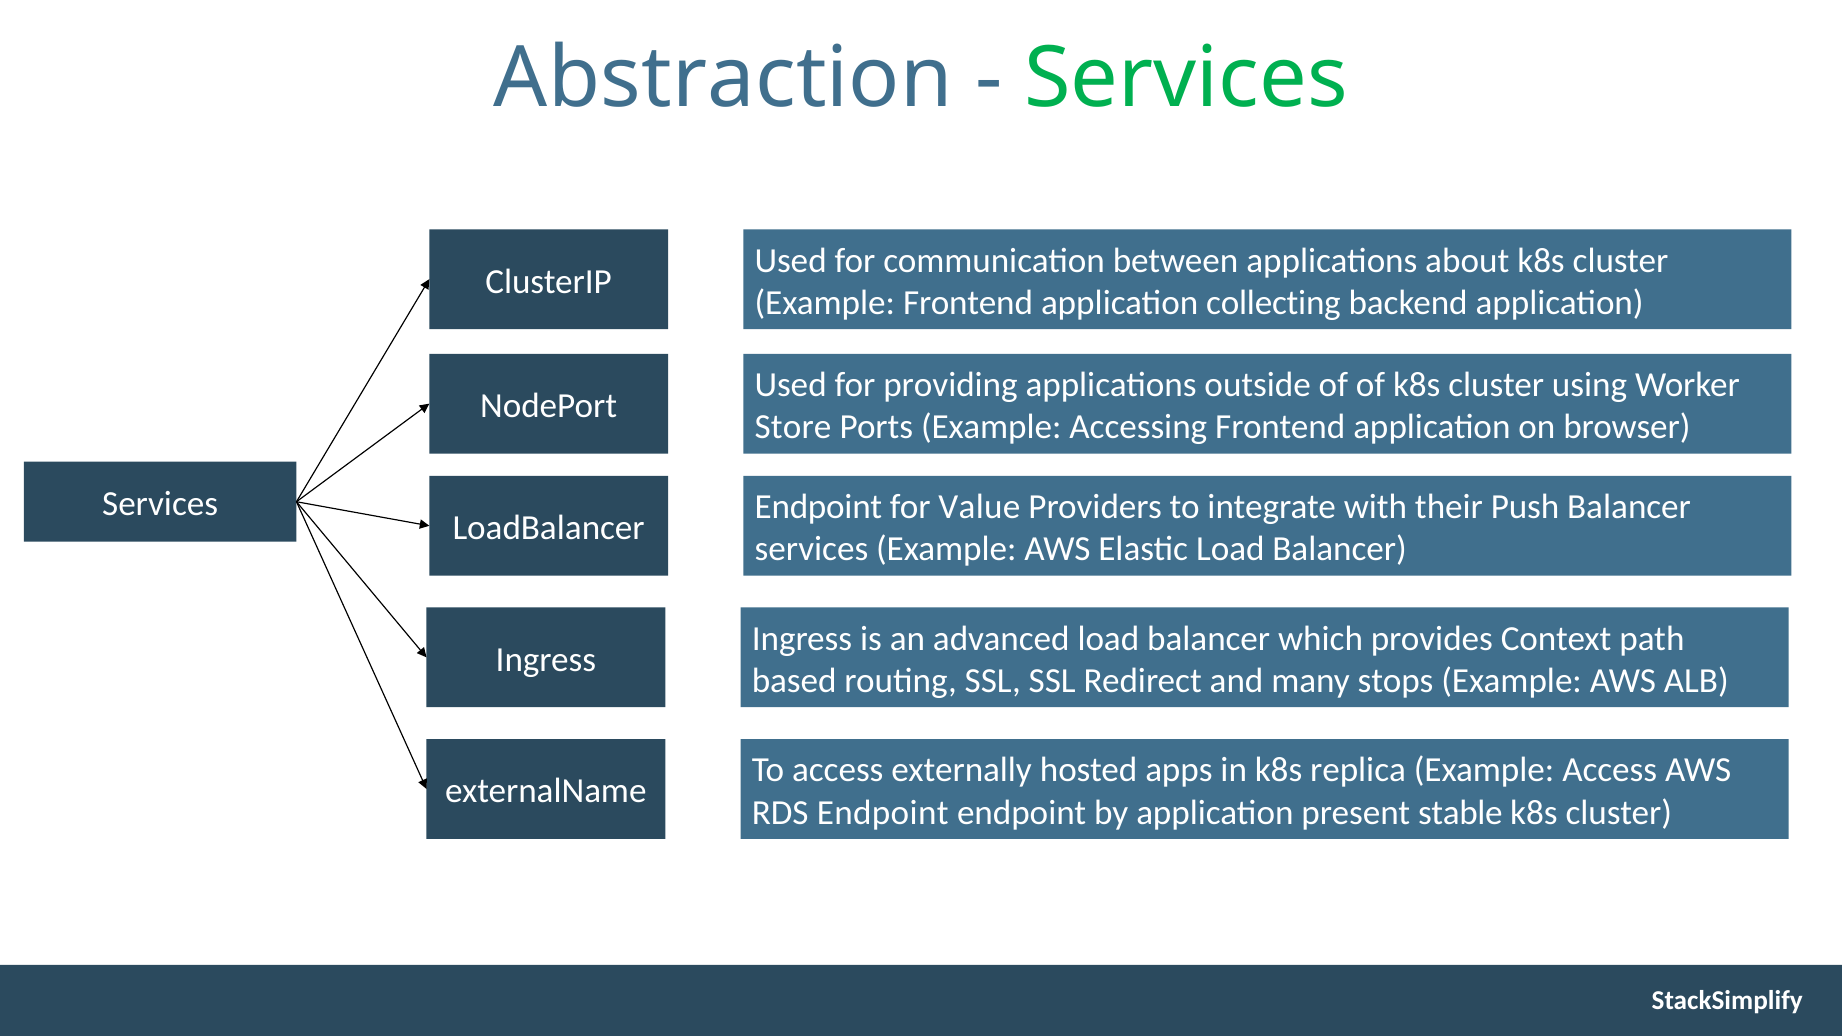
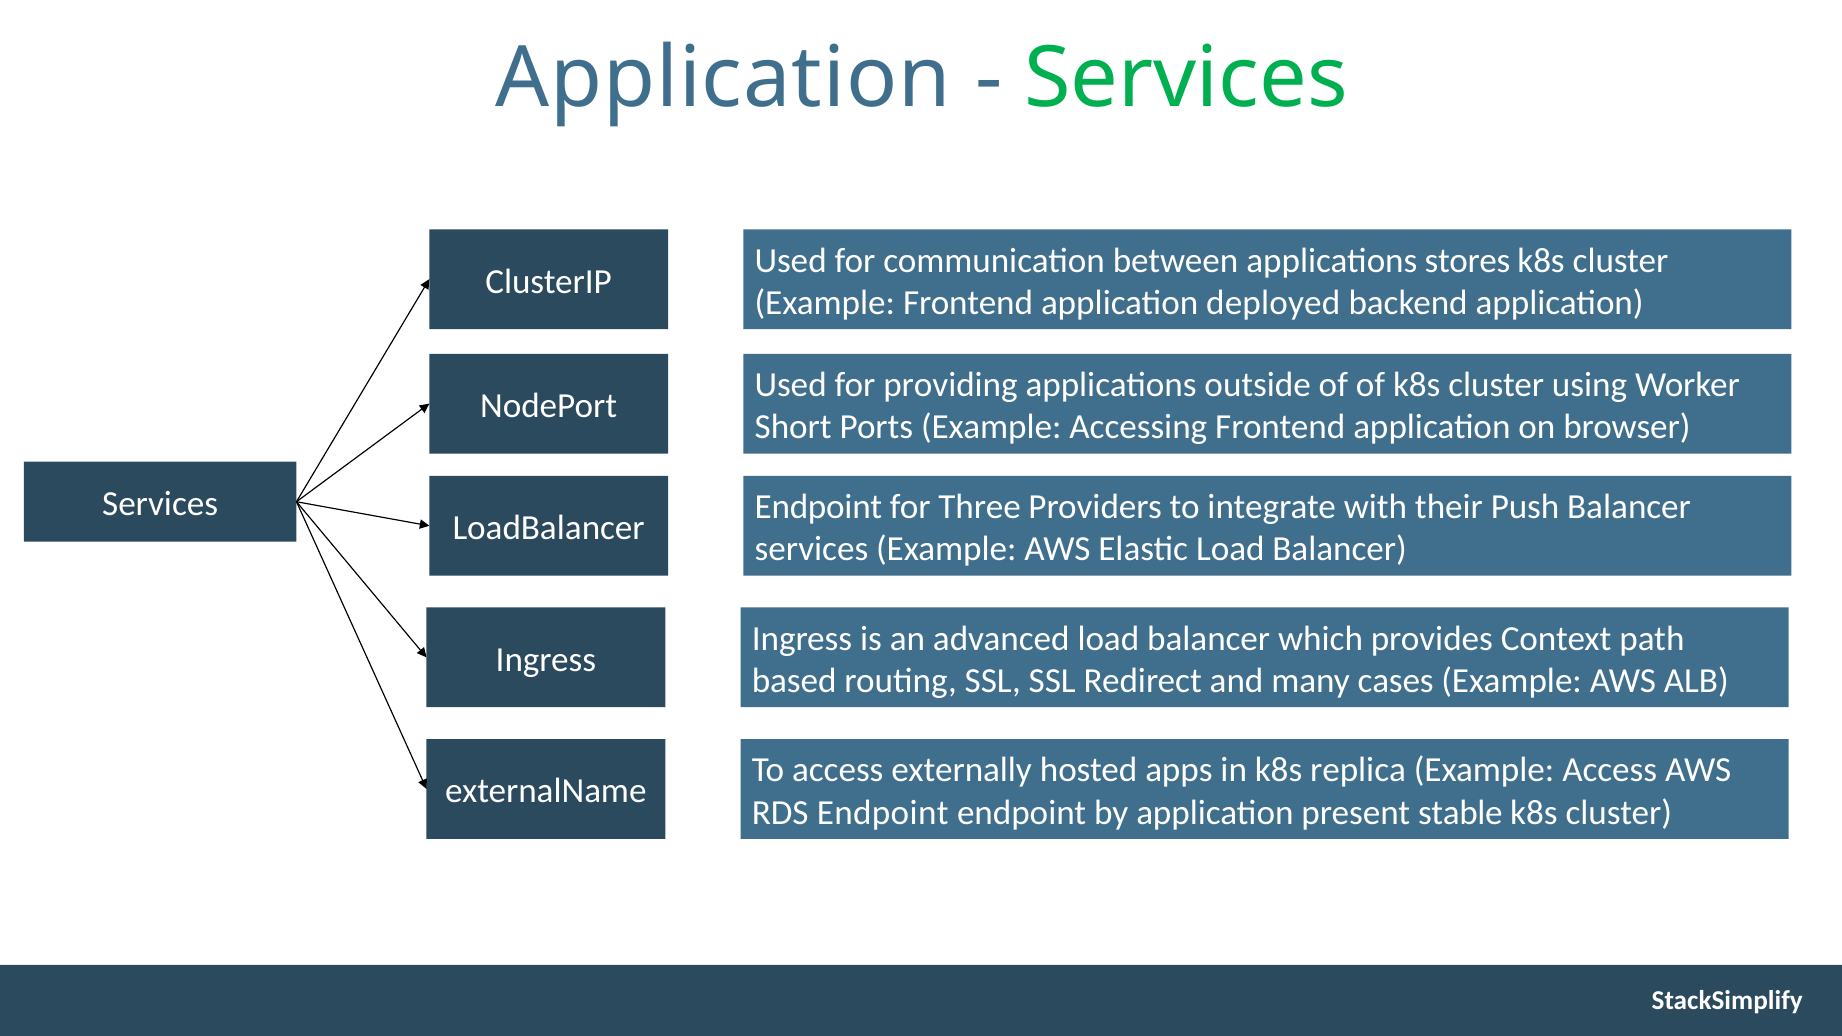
Abstraction at (723, 79): Abstraction -> Application
about: about -> stores
collecting: collecting -> deployed
Store: Store -> Short
Value: Value -> Three
stops: stops -> cases
